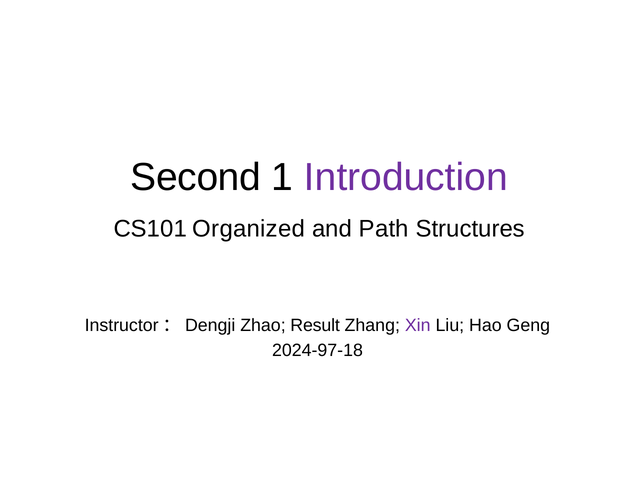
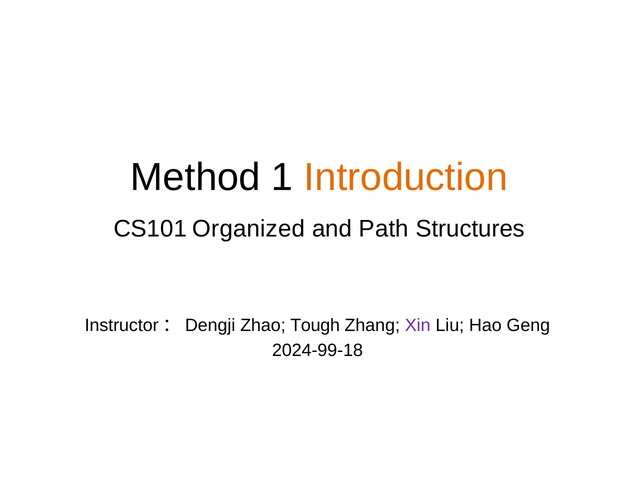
Second: Second -> Method
Introduction colour: purple -> orange
Result: Result -> Tough
2024-97-18: 2024-97-18 -> 2024-99-18
